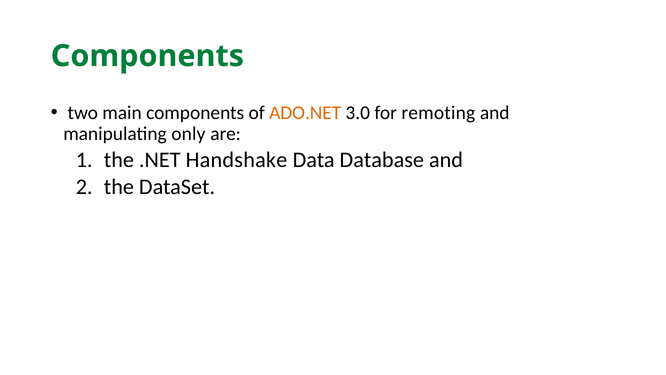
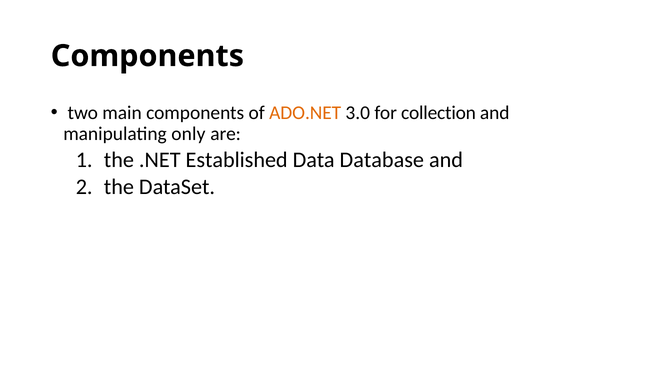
Components at (147, 56) colour: green -> black
remoting: remoting -> collection
Handshake: Handshake -> Established
